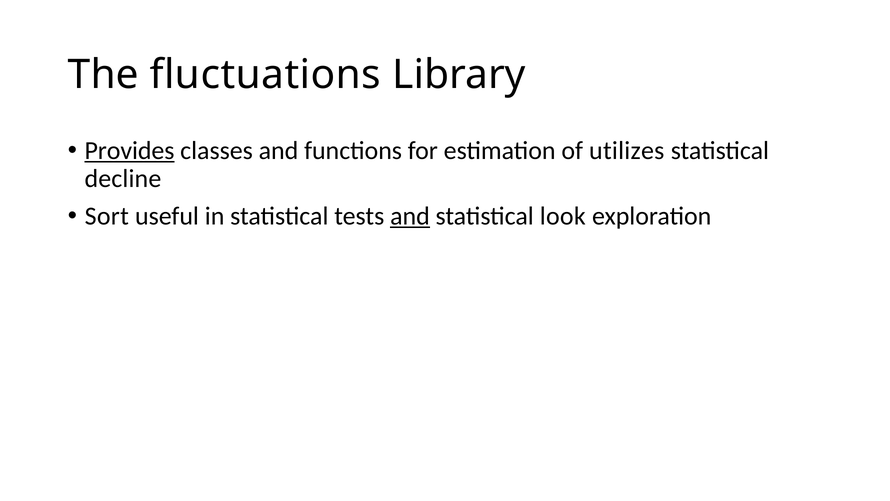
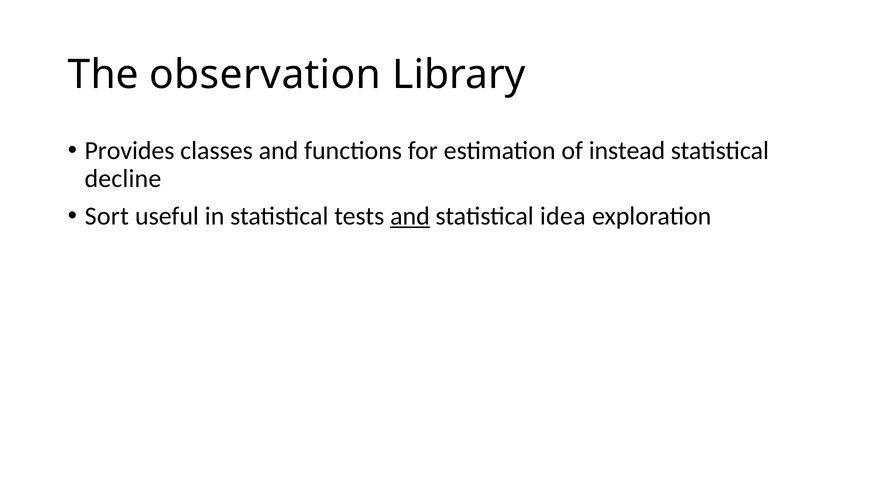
fluctuations: fluctuations -> observation
Provides underline: present -> none
utilizes: utilizes -> instead
look: look -> idea
